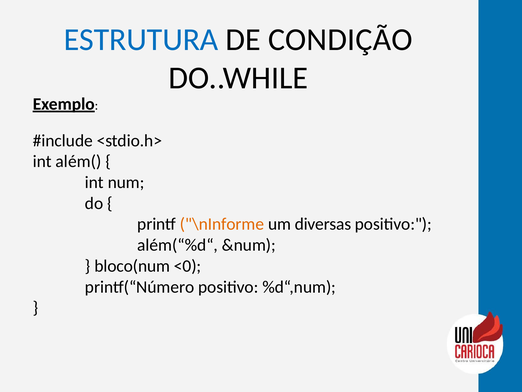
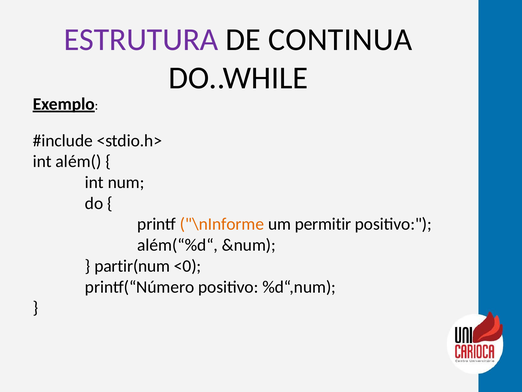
ESTRUTURA colour: blue -> purple
CONDIÇÃO: CONDIÇÃO -> CONTINUA
diversas: diversas -> permitir
bloco(num: bloco(num -> partir(num
